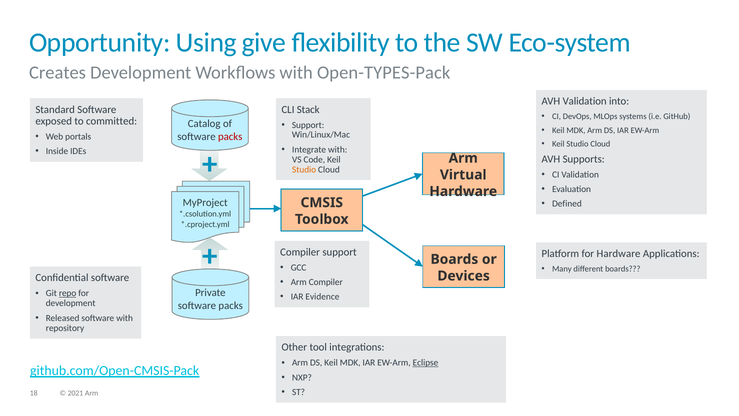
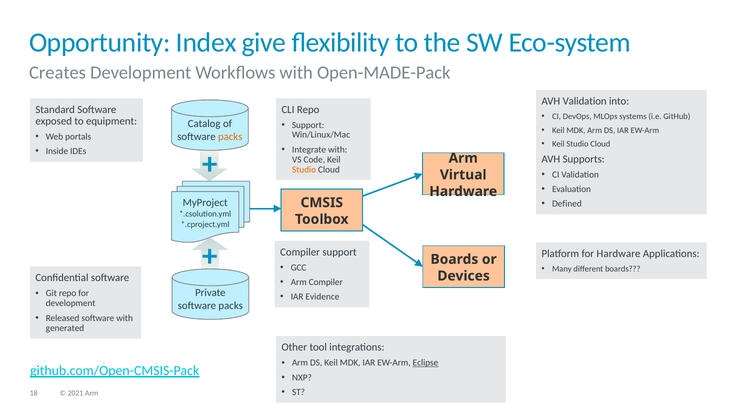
Using: Using -> Index
Open-TYPES-Pack: Open-TYPES-Pack -> Open-MADE-Pack
CLI Stack: Stack -> Repo
committed: committed -> equipment
packs at (230, 136) colour: red -> orange
repo at (68, 293) underline: present -> none
repository: repository -> generated
